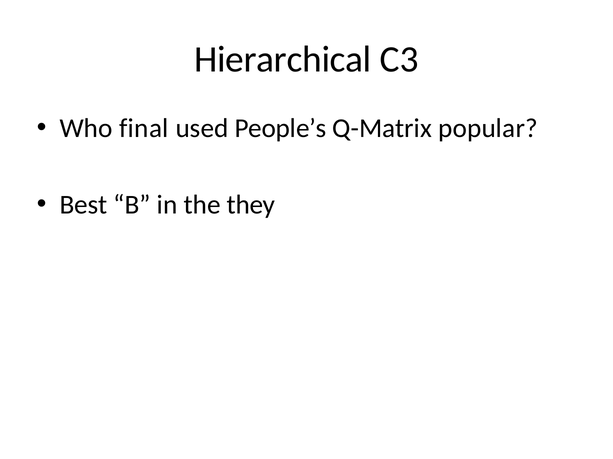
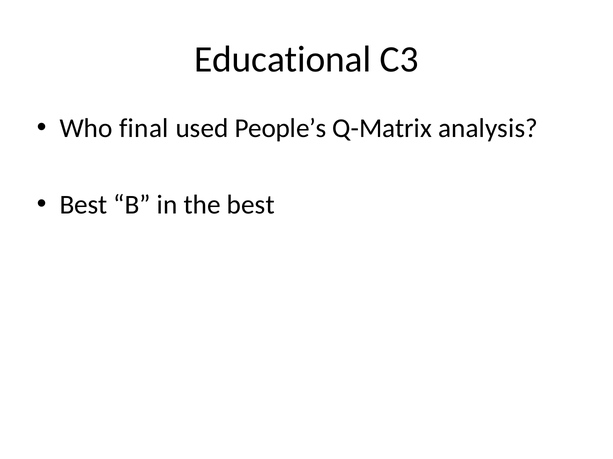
Hierarchical: Hierarchical -> Educational
popular: popular -> analysis
the they: they -> best
